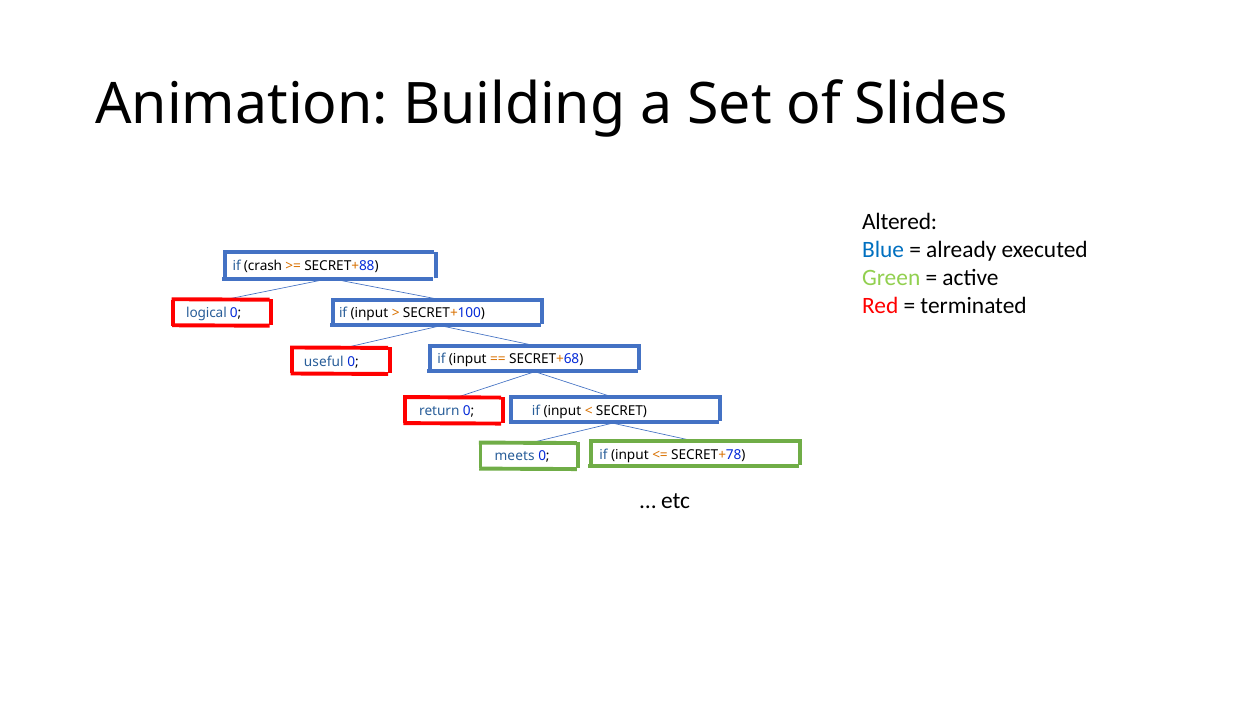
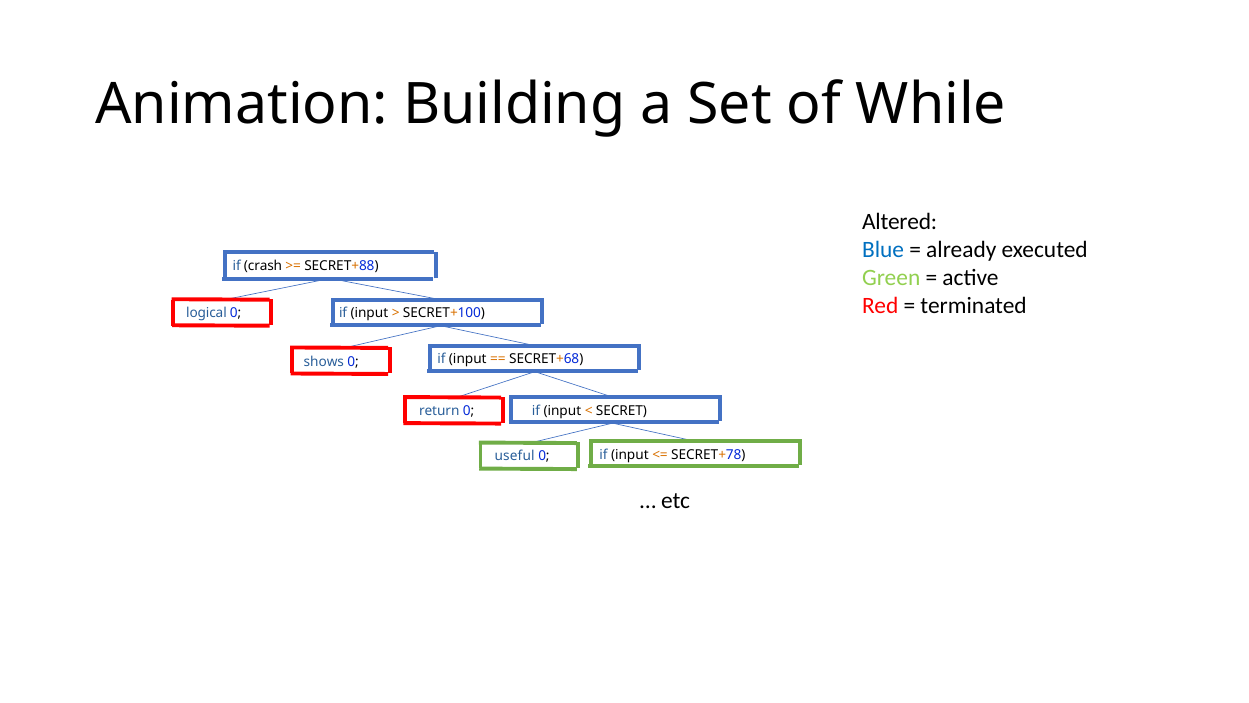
Slides: Slides -> While
useful: useful -> shows
meets: meets -> useful
